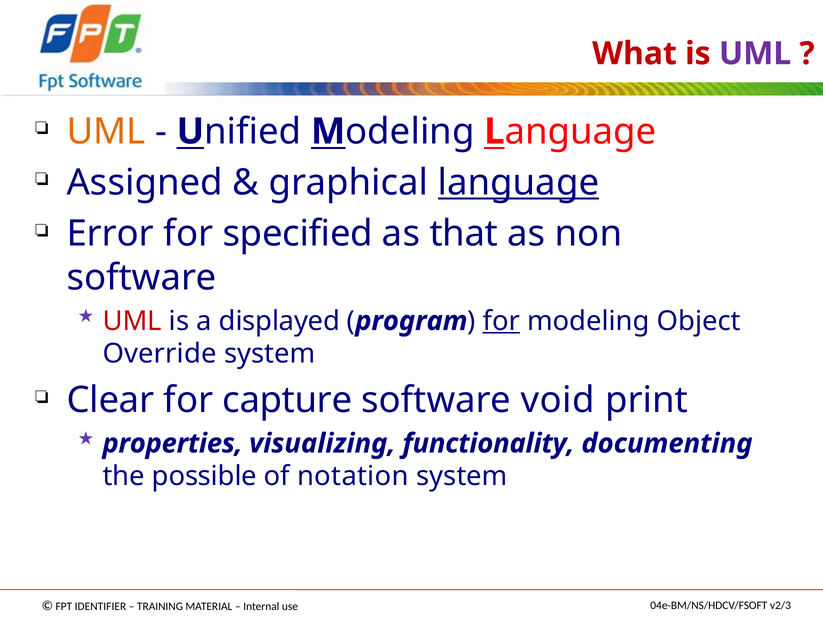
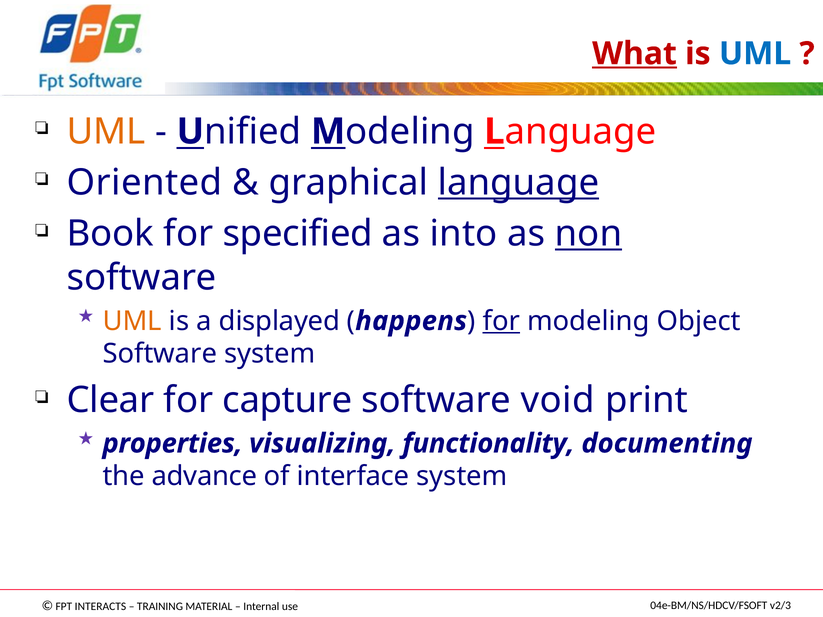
What underline: none -> present
UML at (755, 54) colour: purple -> blue
Assigned: Assigned -> Oriented
Error: Error -> Book
that: that -> into
non underline: none -> present
UML at (132, 321) colour: red -> orange
program: program -> happens
Override at (160, 354): Override -> Software
possible: possible -> advance
notation: notation -> interface
IDENTIFIER: IDENTIFIER -> INTERACTS
